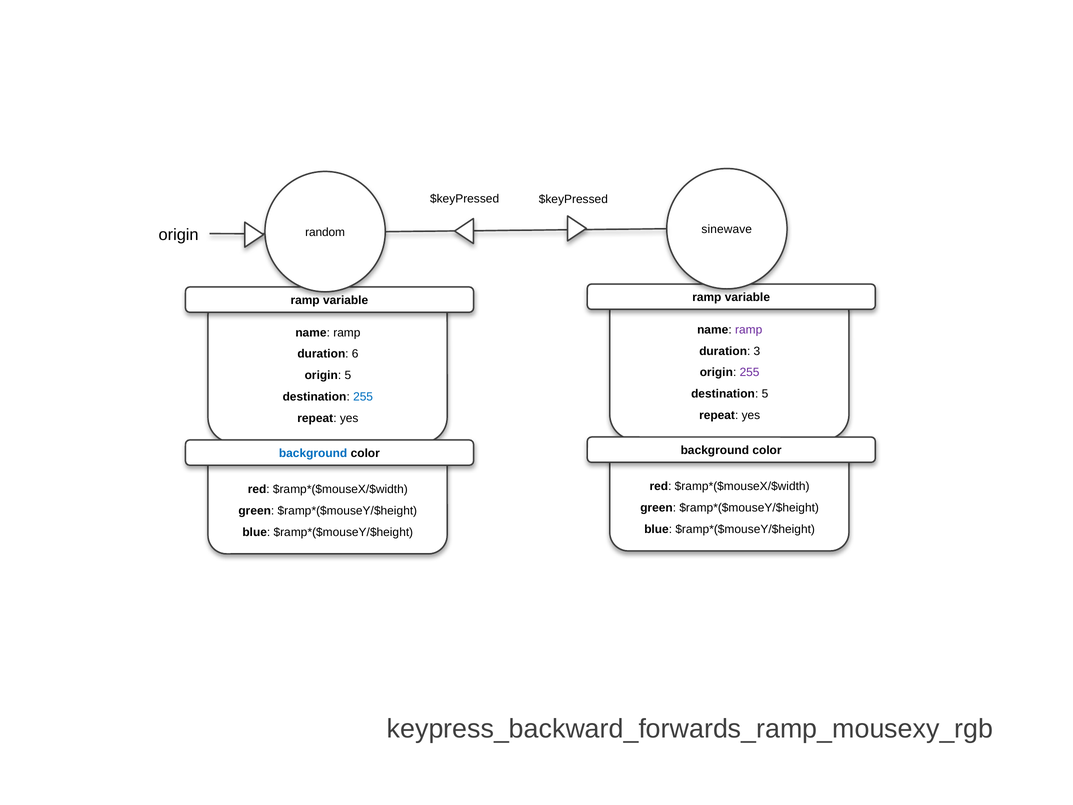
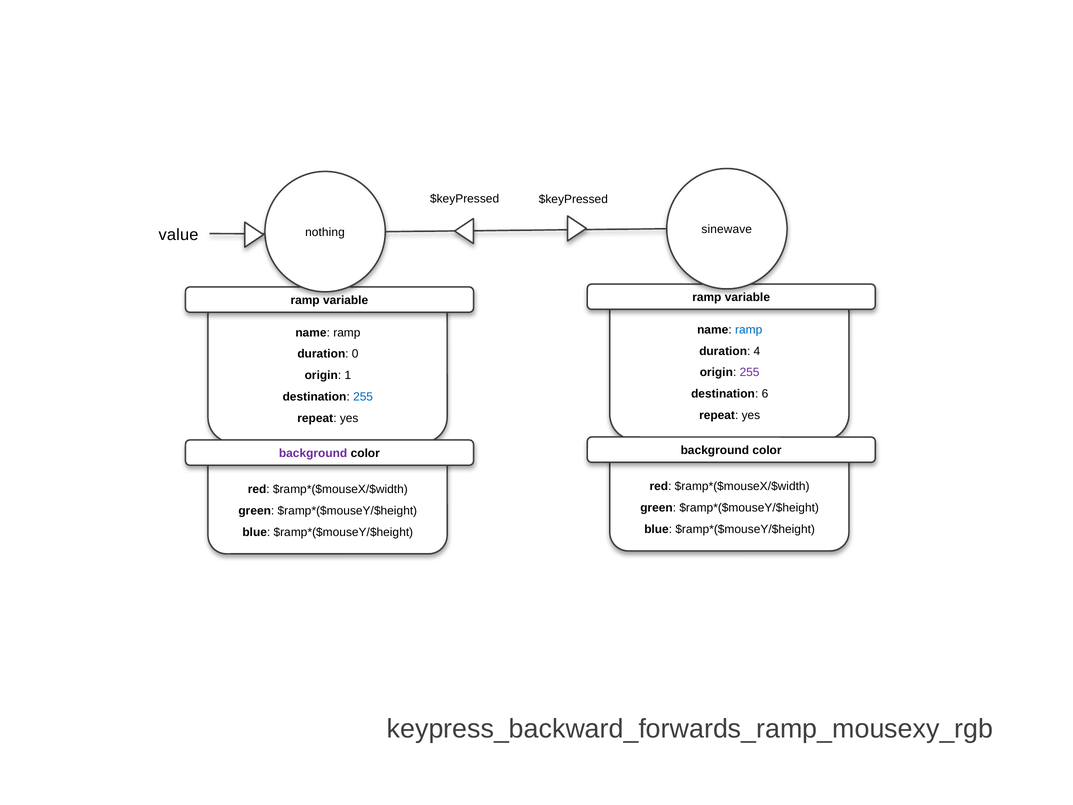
random: random -> nothing
origin at (179, 235): origin -> value
ramp at (749, 330) colour: purple -> blue
3: 3 -> 4
6: 6 -> 0
origin 5: 5 -> 1
destination 5: 5 -> 6
background at (313, 453) colour: blue -> purple
